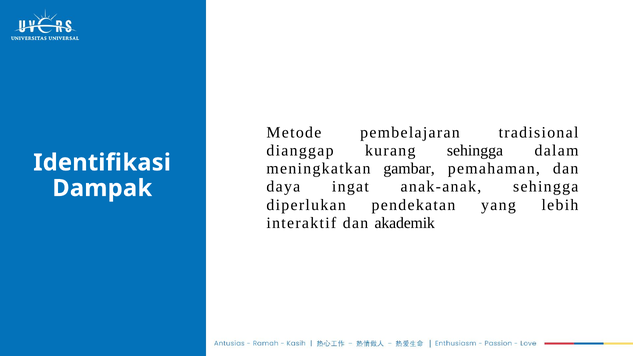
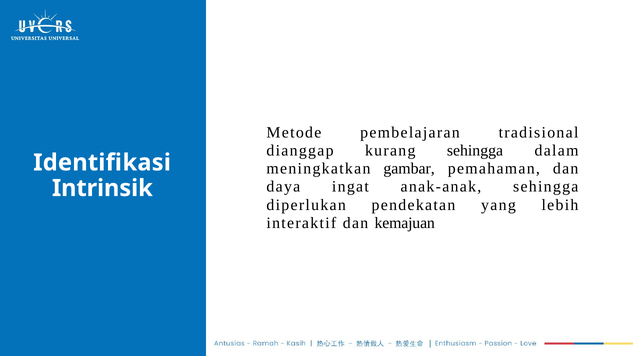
Dampak: Dampak -> Intrinsik
akademik: akademik -> kemajuan
